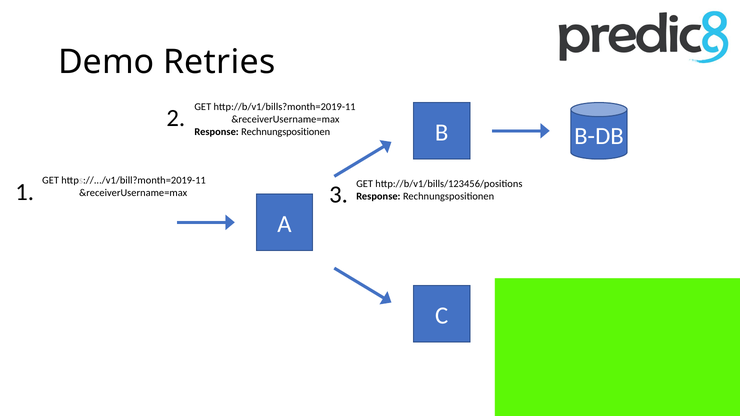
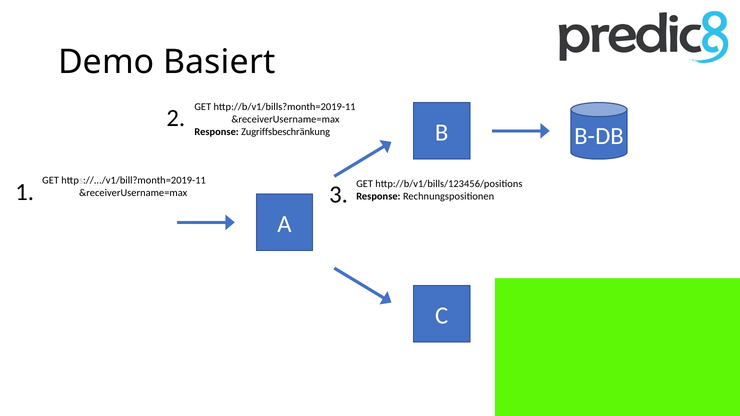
Retries: Retries -> Basiert
Rechnungspositionen at (286, 132): Rechnungspositionen -> Zugriffsbeschränkung
